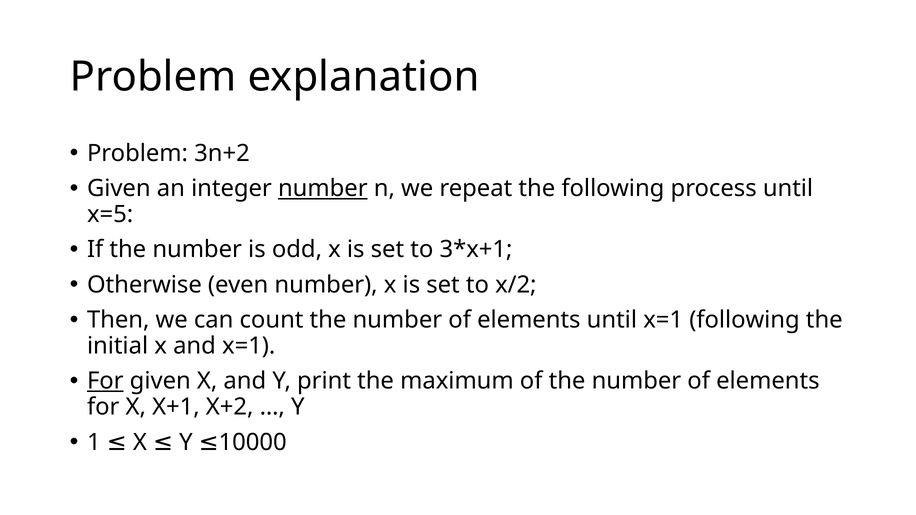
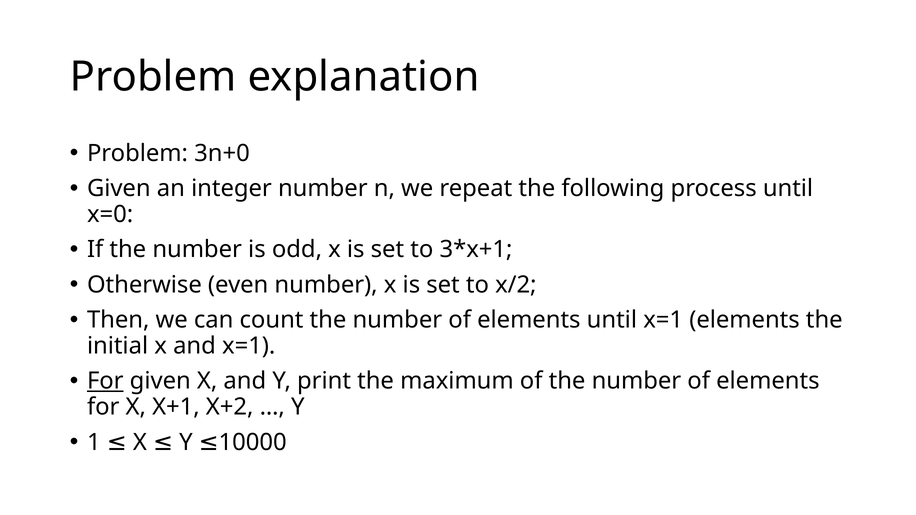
3n+2: 3n+2 -> 3n+0
number at (323, 189) underline: present -> none
x=5: x=5 -> x=0
x=1 following: following -> elements
